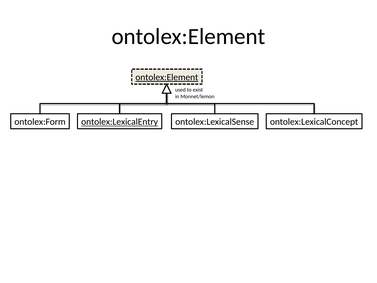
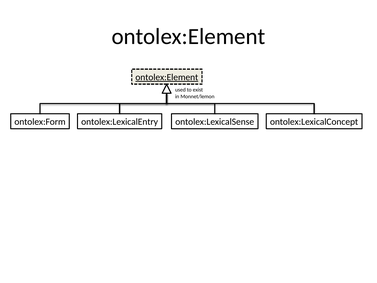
ontolex:LexicalEntry underline: present -> none
